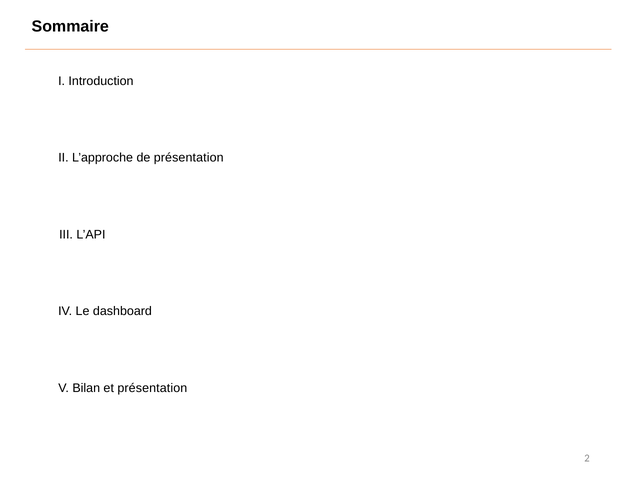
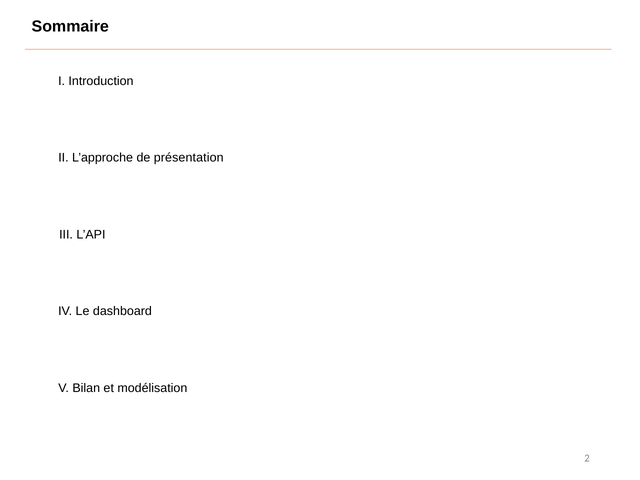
et présentation: présentation -> modélisation
